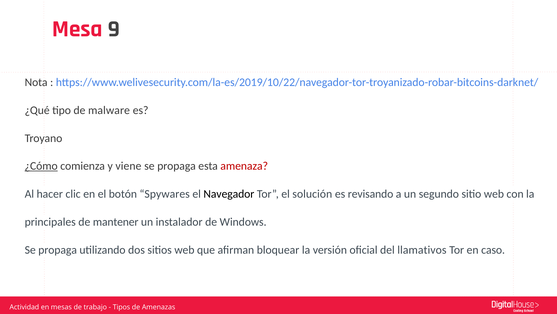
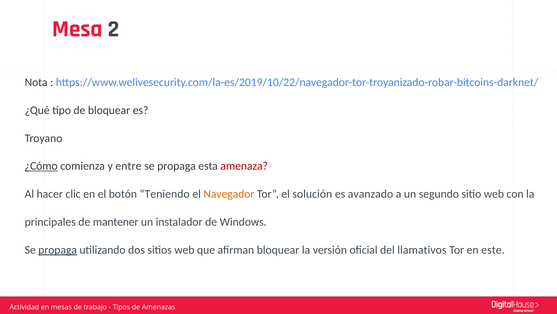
9: 9 -> 2
de malware: malware -> bloquear
viene: viene -> entre
Spywares: Spywares -> Teniendo
Navegador colour: black -> orange
revisando: revisando -> avanzado
propaga at (58, 249) underline: none -> present
caso: caso -> este
